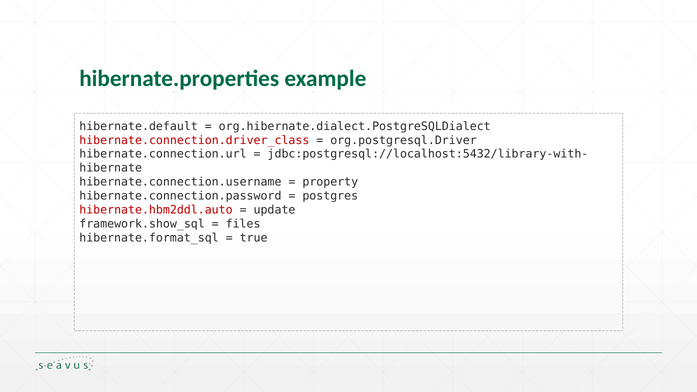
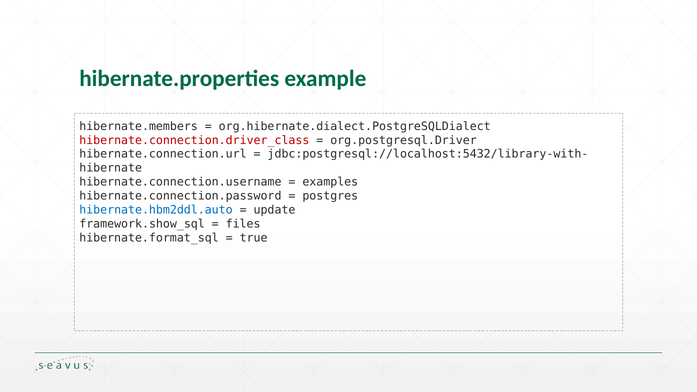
hibernate.default: hibernate.default -> hibernate.members
property: property -> examples
hibernate.hbm2ddl.auto colour: red -> blue
